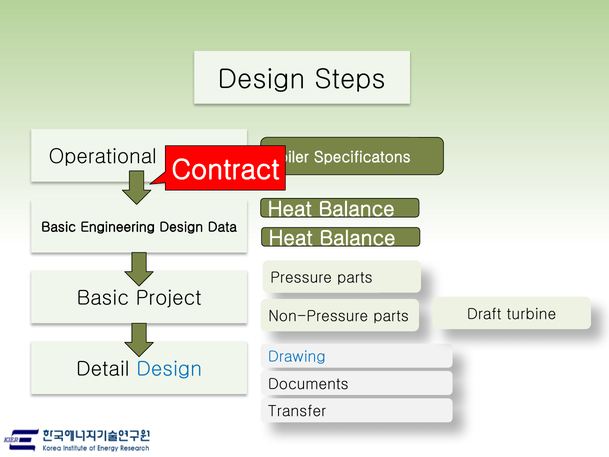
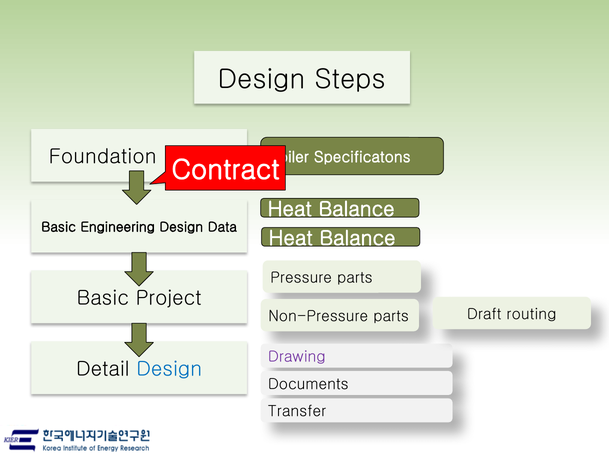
Operational: Operational -> Foundation
turbine: turbine -> routing
Drawing colour: blue -> purple
